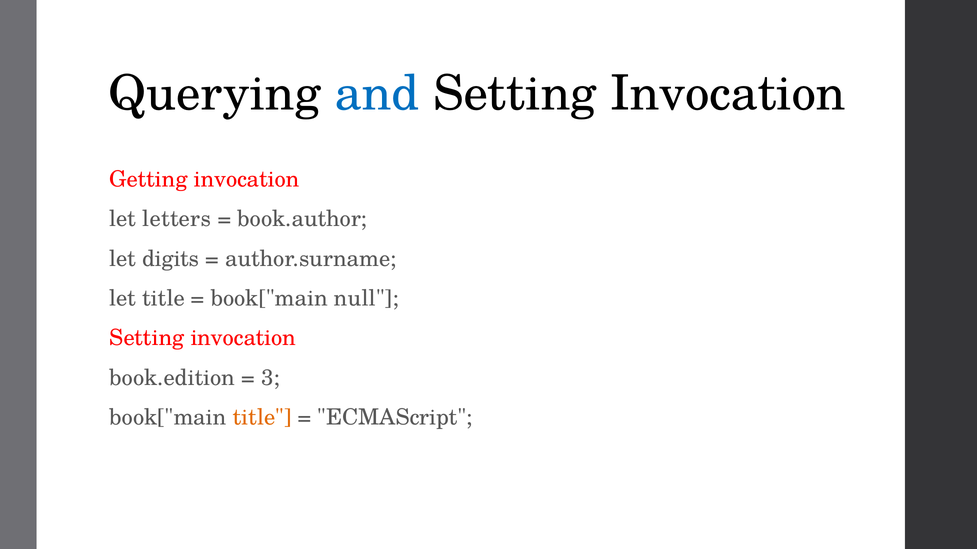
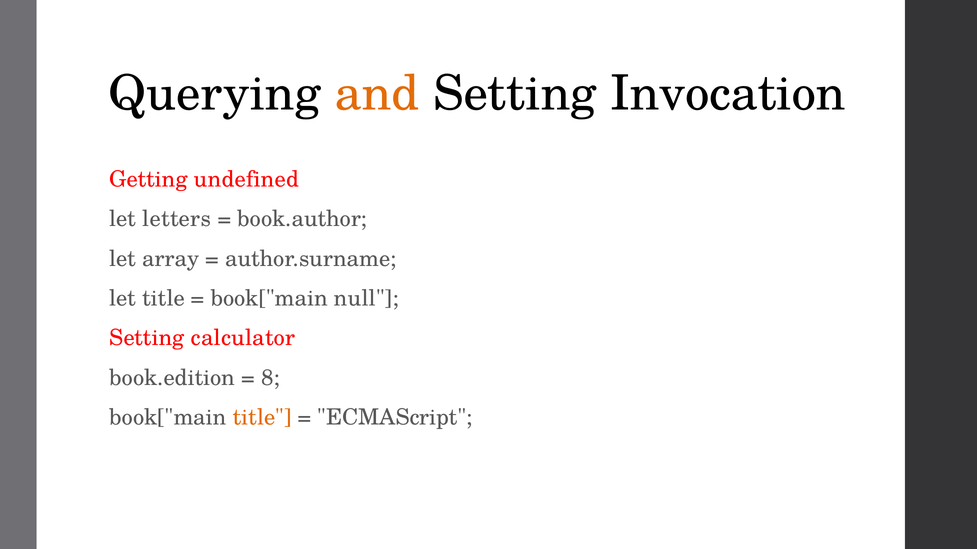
and colour: blue -> orange
Getting invocation: invocation -> undefined
digits: digits -> array
invocation at (243, 338): invocation -> calculator
3: 3 -> 8
